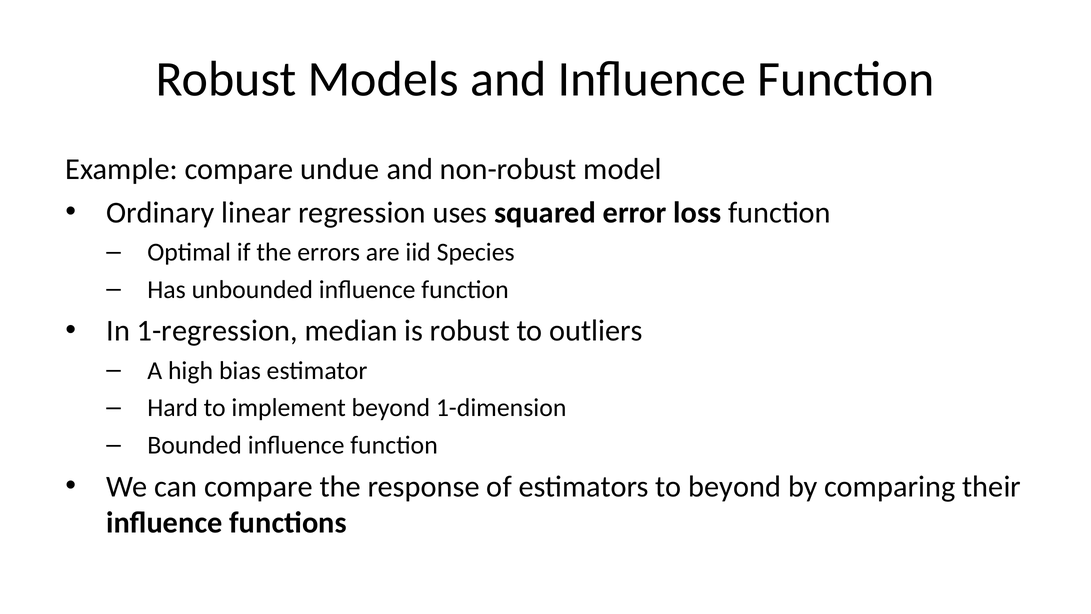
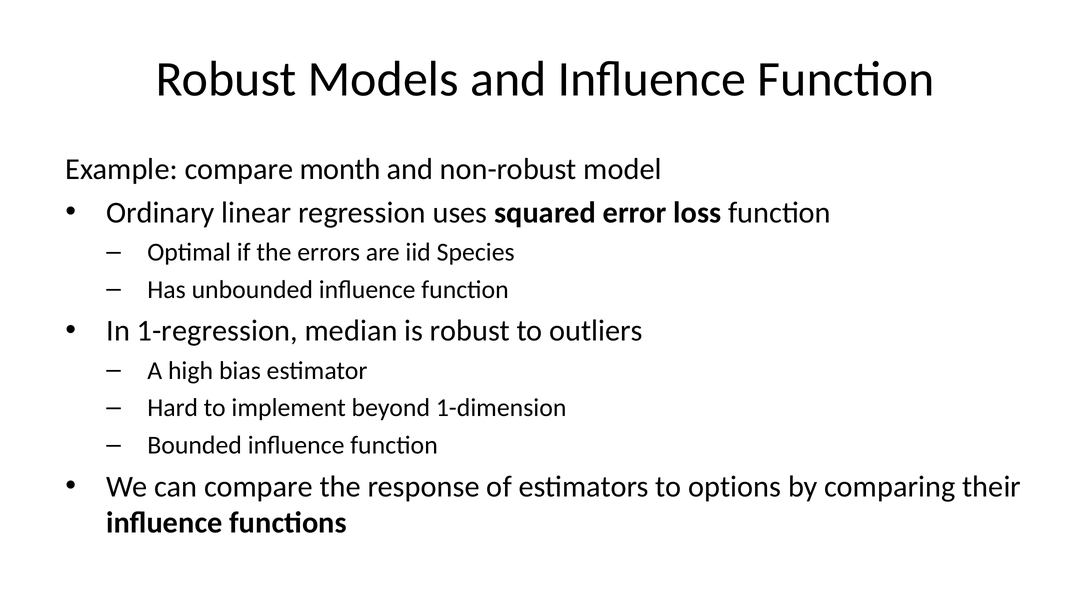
undue: undue -> month
to beyond: beyond -> options
